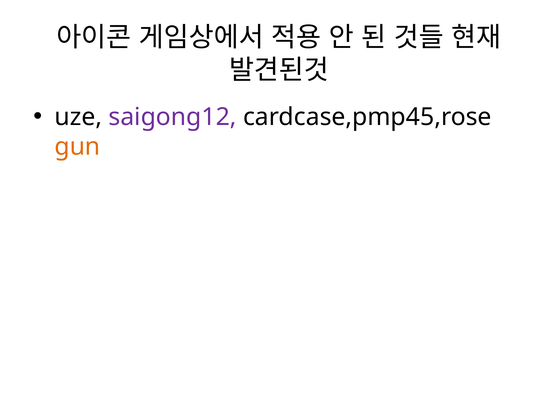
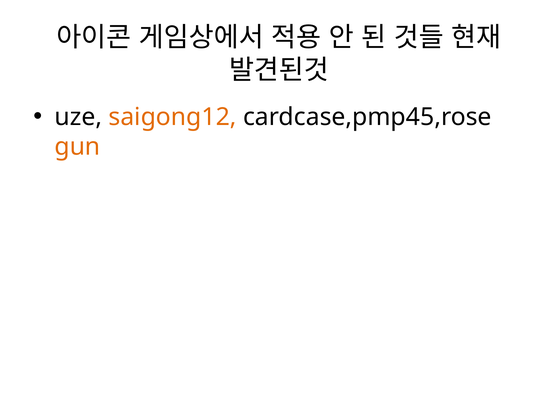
saigong12 colour: purple -> orange
